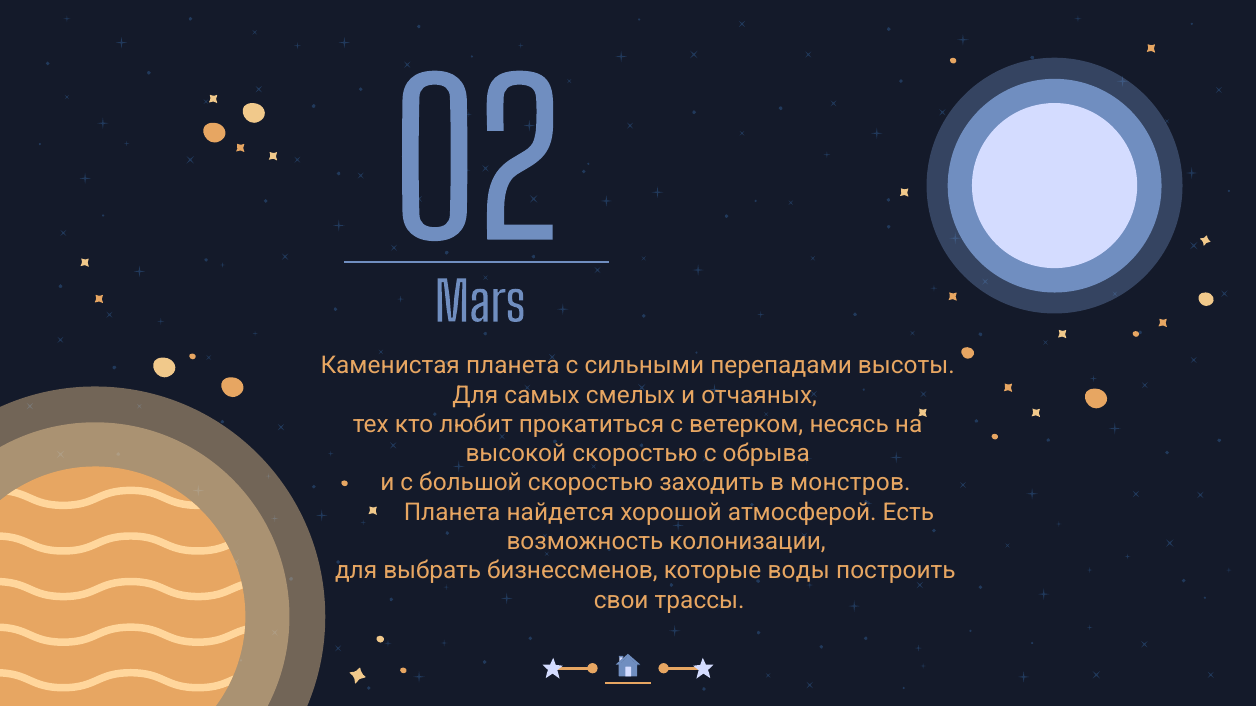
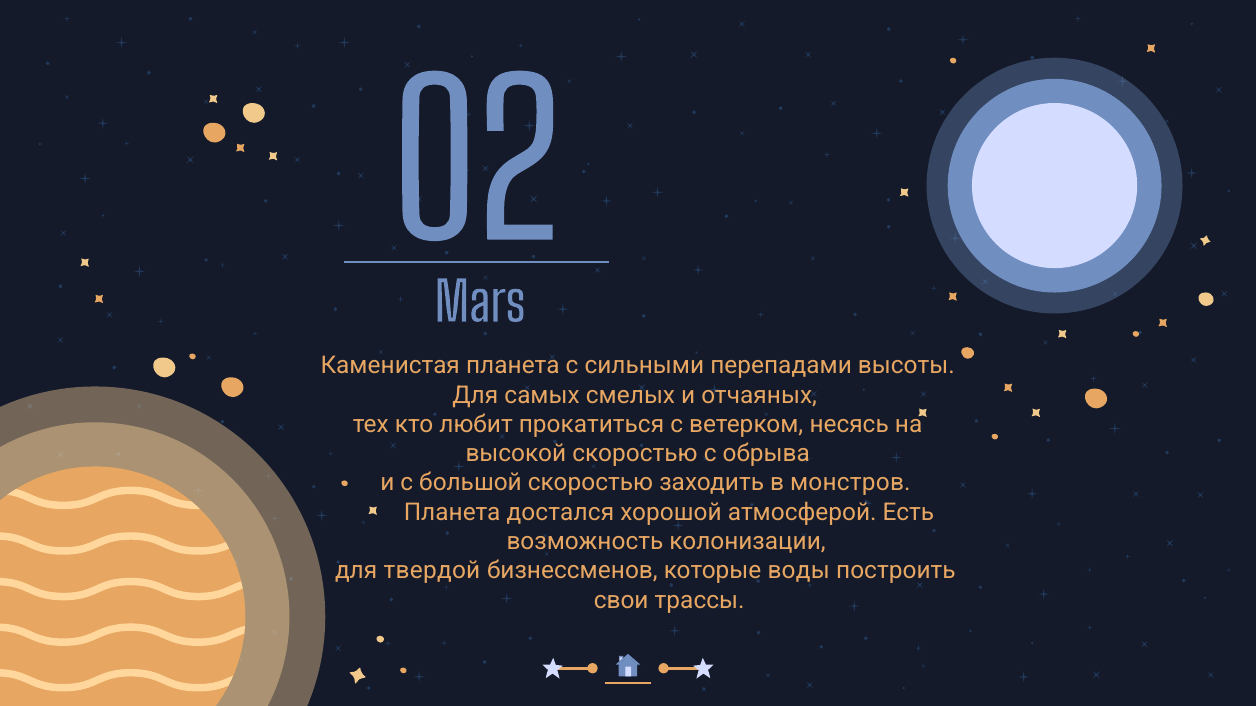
найдется: найдется -> достался
выбрать: выбрать -> твердой
